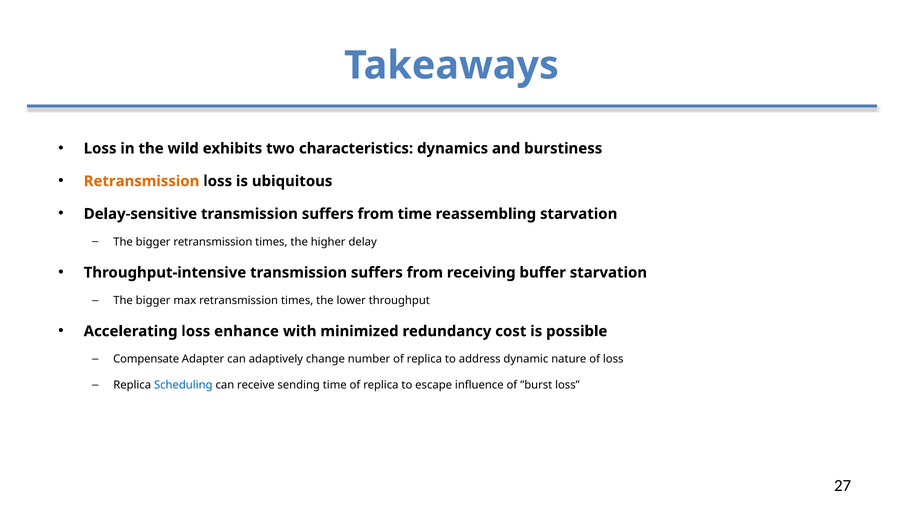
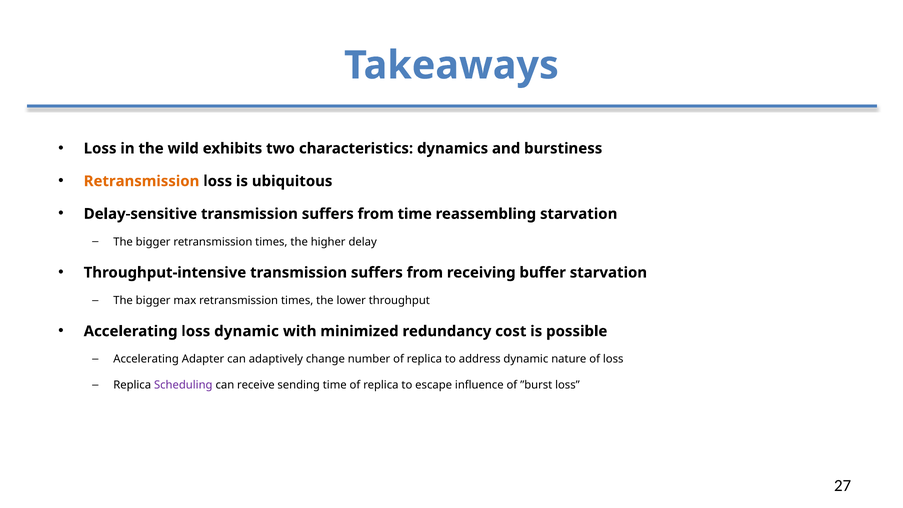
loss enhance: enhance -> dynamic
Compensate at (146, 359): Compensate -> Accelerating
Scheduling colour: blue -> purple
